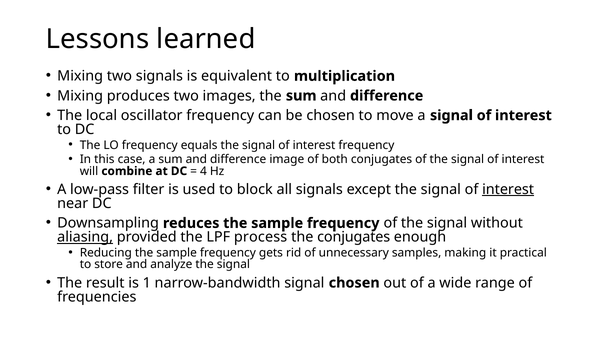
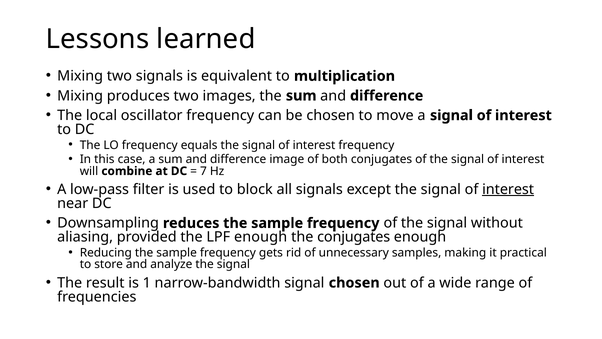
4: 4 -> 7
aliasing underline: present -> none
LPF process: process -> enough
